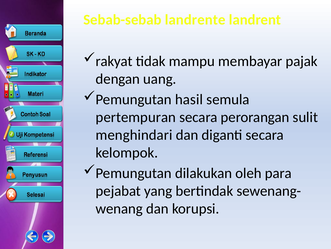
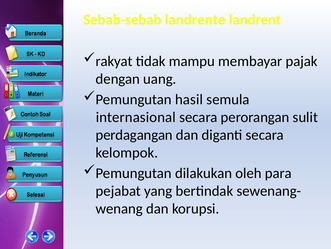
pertempuran: pertempuran -> internasional
menghindari: menghindari -> perdagangan
